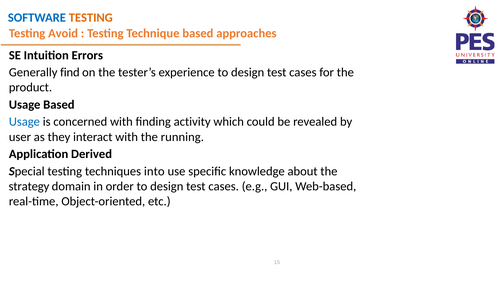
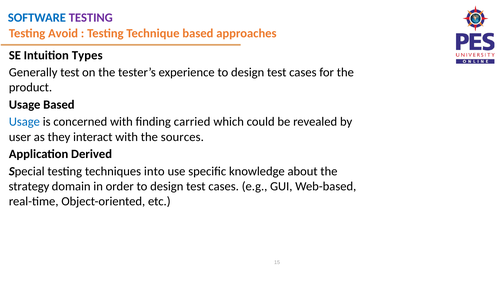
TESTING at (91, 18) colour: orange -> purple
Errors: Errors -> Types
Generally find: find -> test
activity: activity -> carried
running: running -> sources
